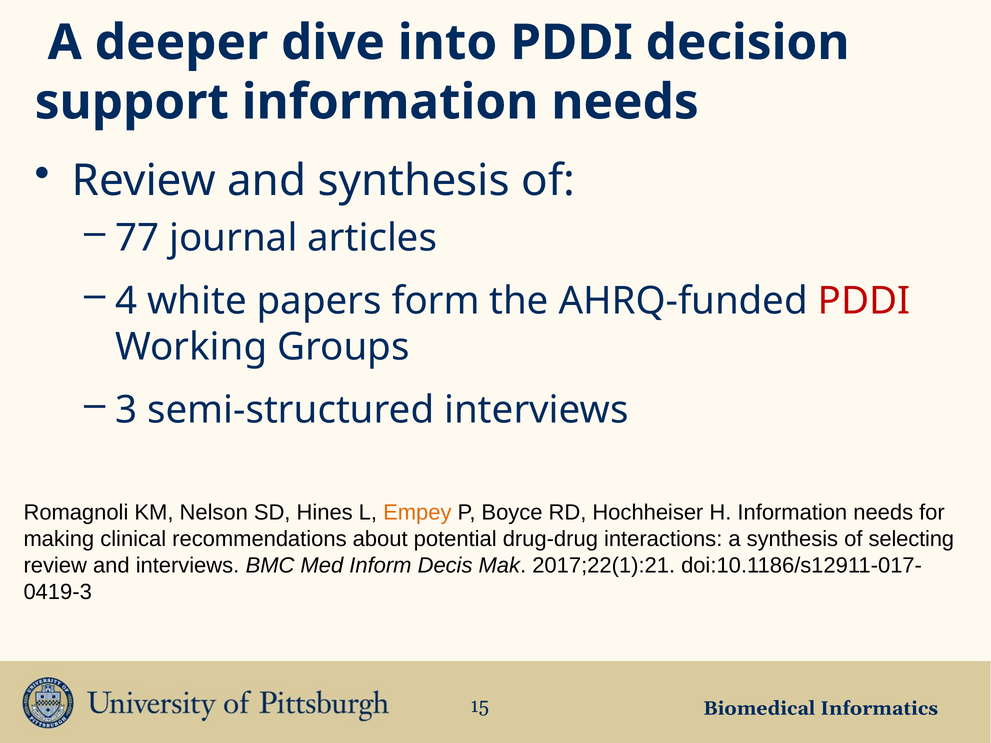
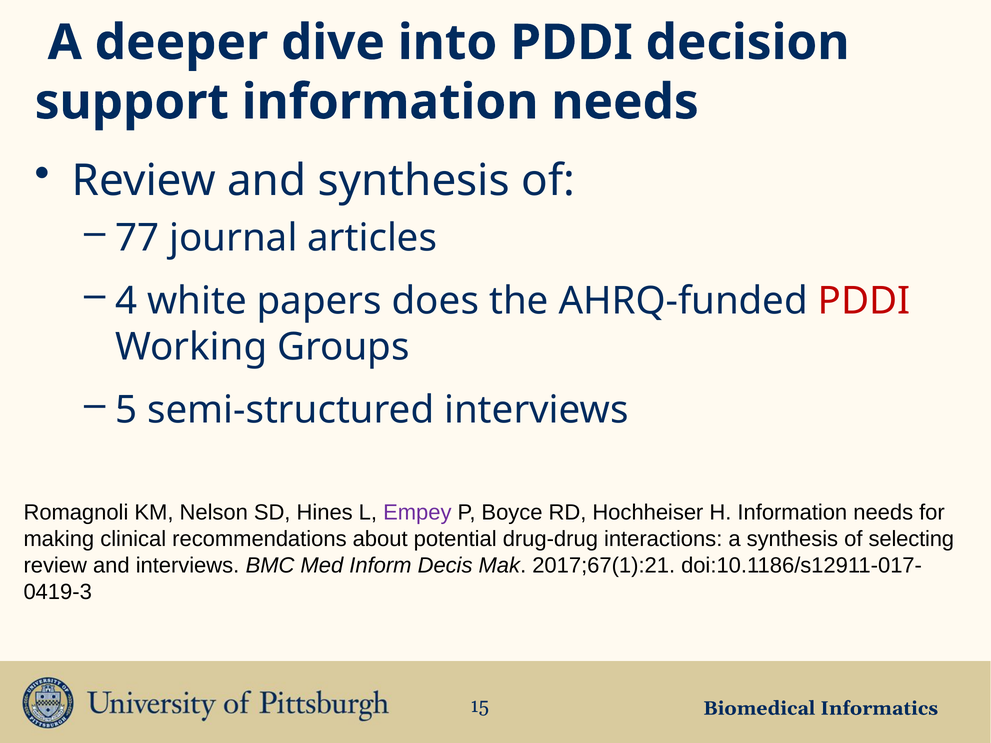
form: form -> does
3: 3 -> 5
Empey colour: orange -> purple
2017;22(1):21: 2017;22(1):21 -> 2017;67(1):21
